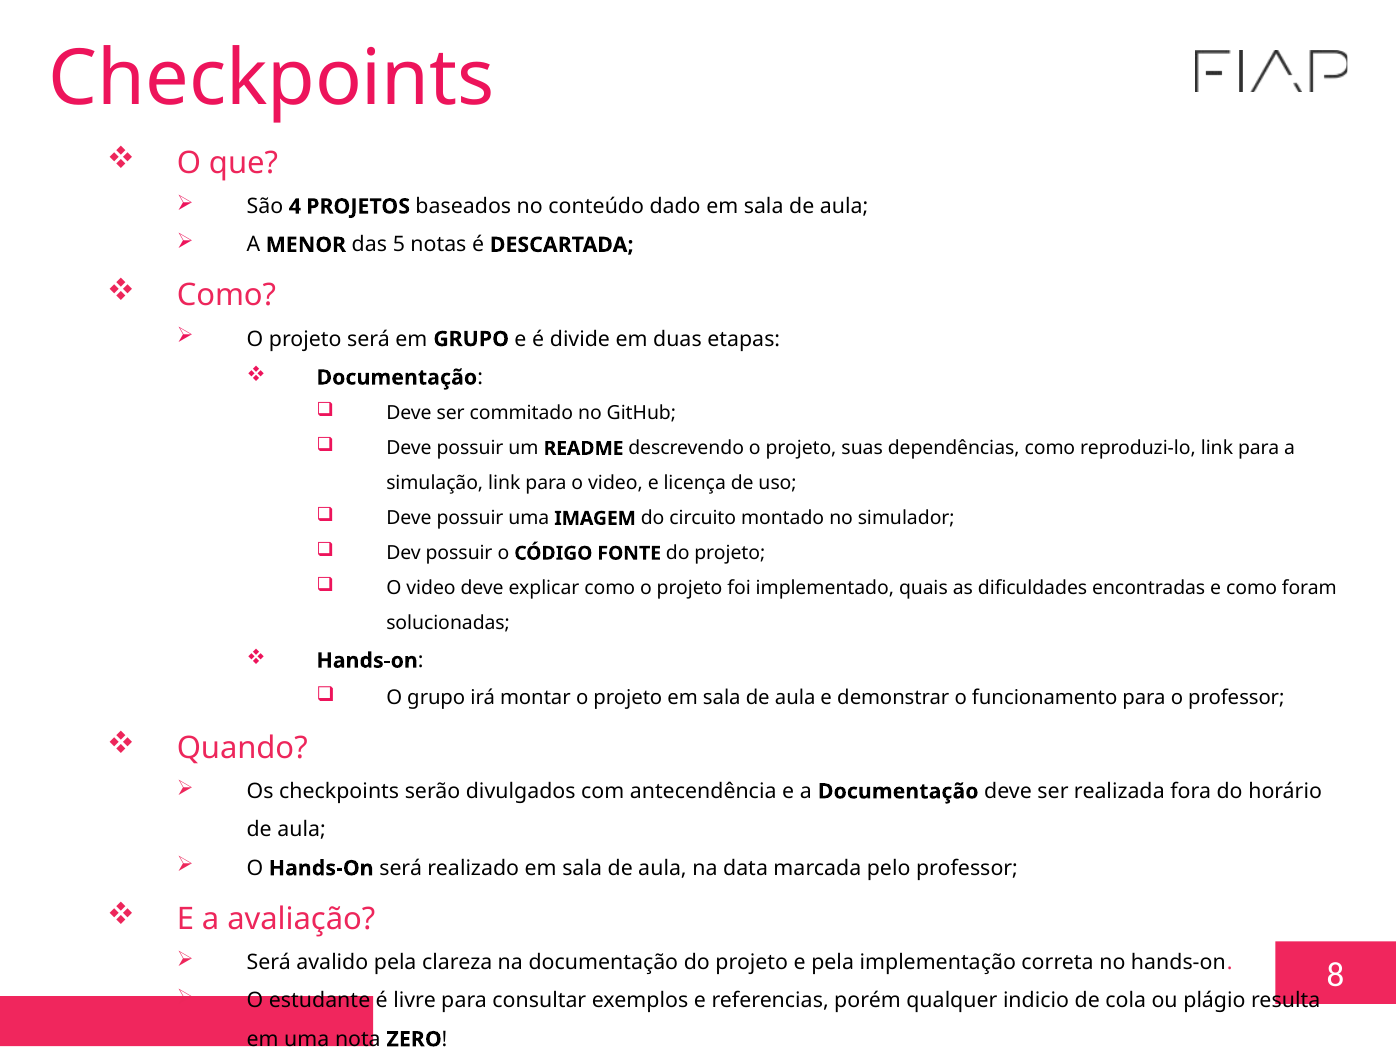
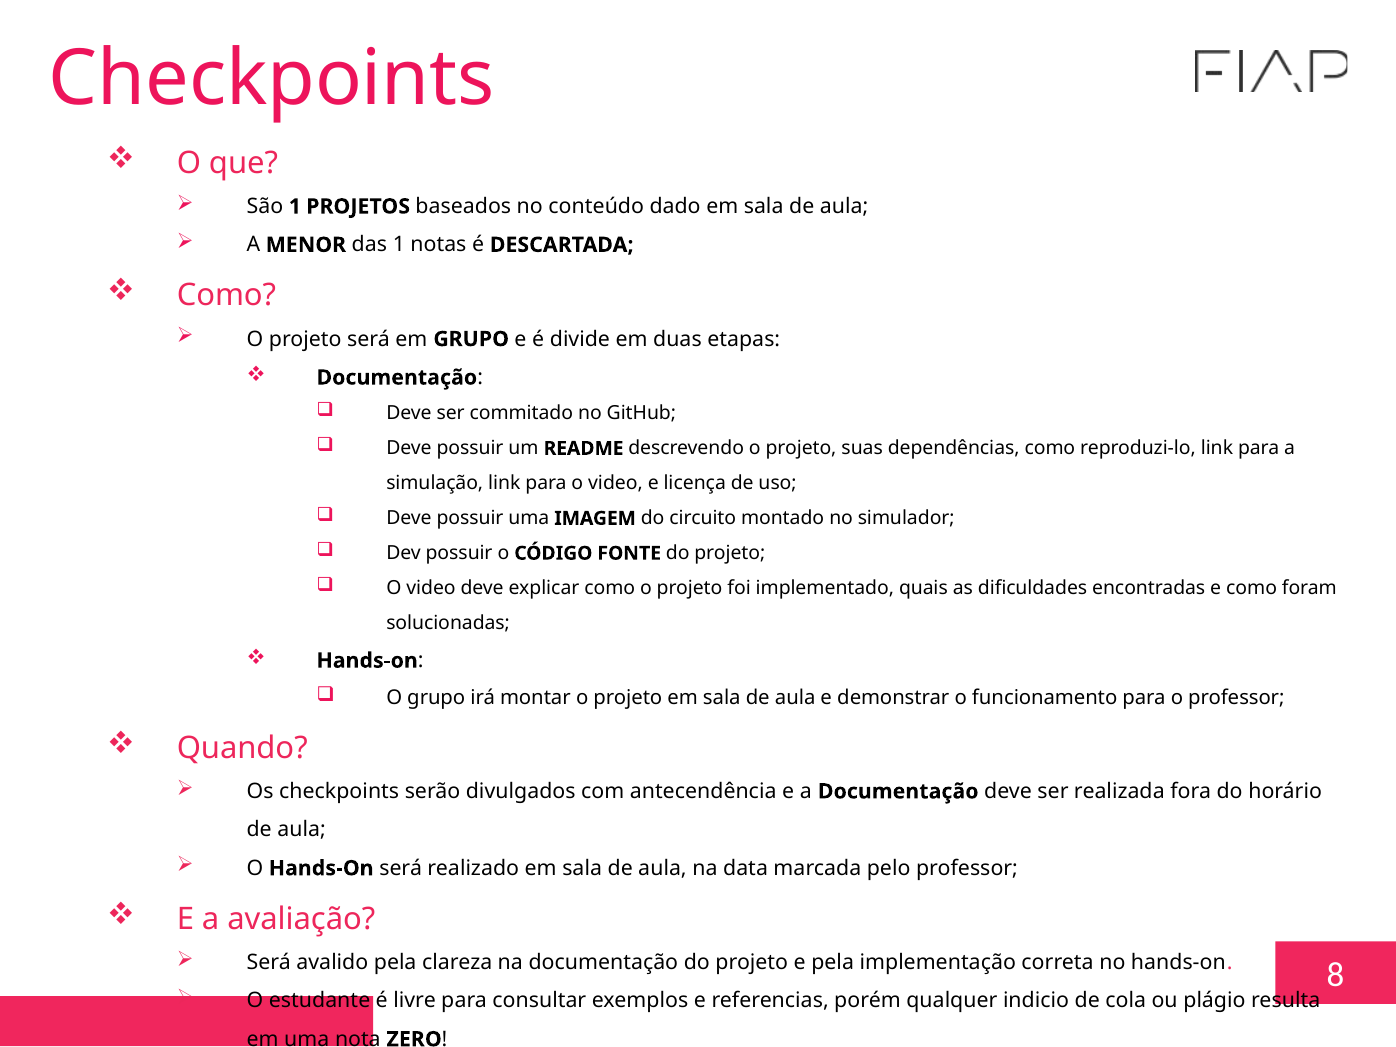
São 4: 4 -> 1
das 5: 5 -> 1
